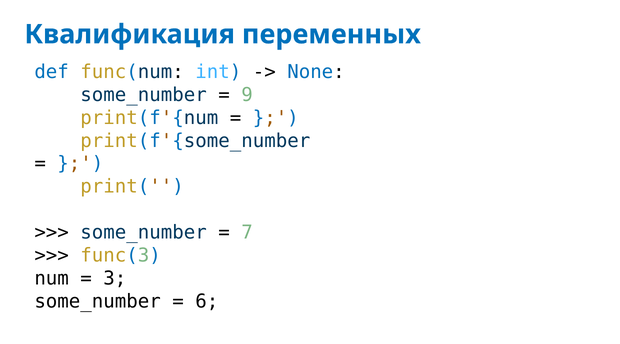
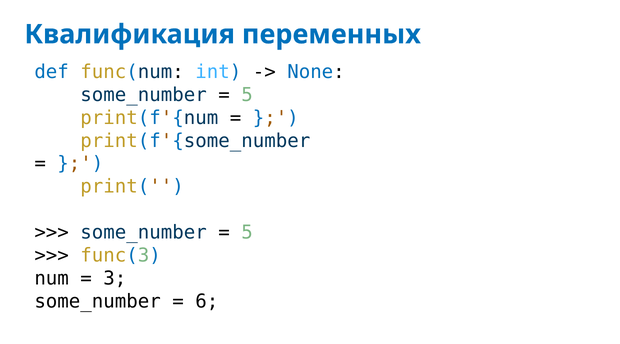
9 at (247, 95): 9 -> 5
7 at (247, 232): 7 -> 5
